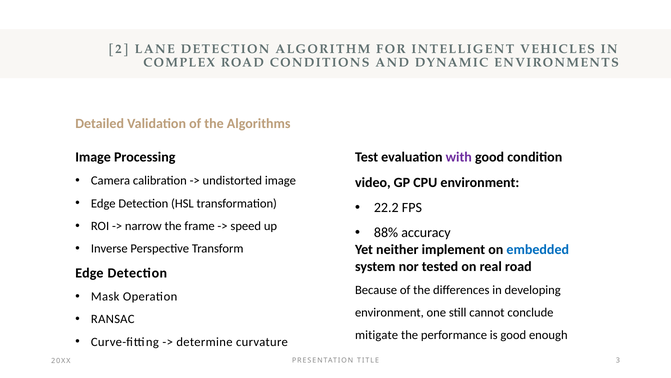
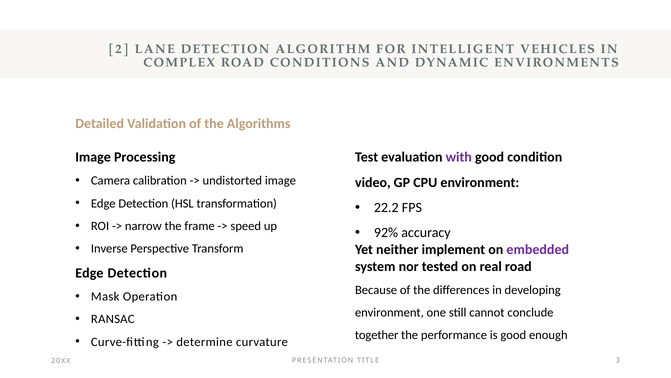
88%: 88% -> 92%
embedded colour: blue -> purple
mitigate: mitigate -> together
